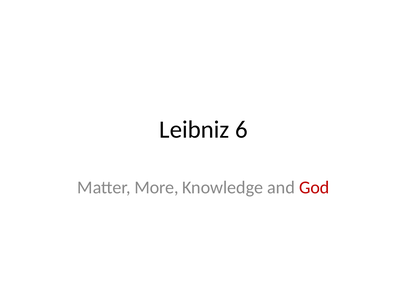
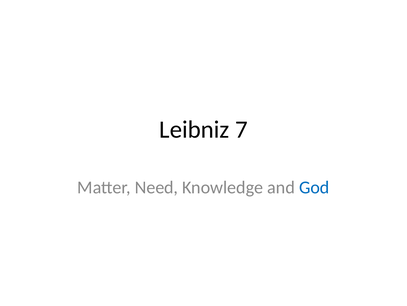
6: 6 -> 7
More: More -> Need
God colour: red -> blue
